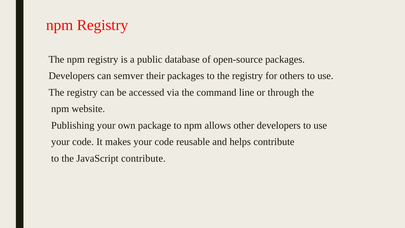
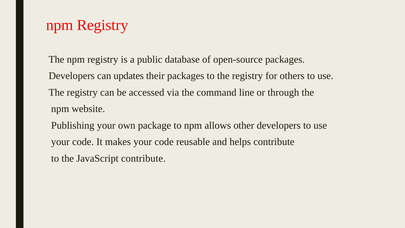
semver: semver -> updates
